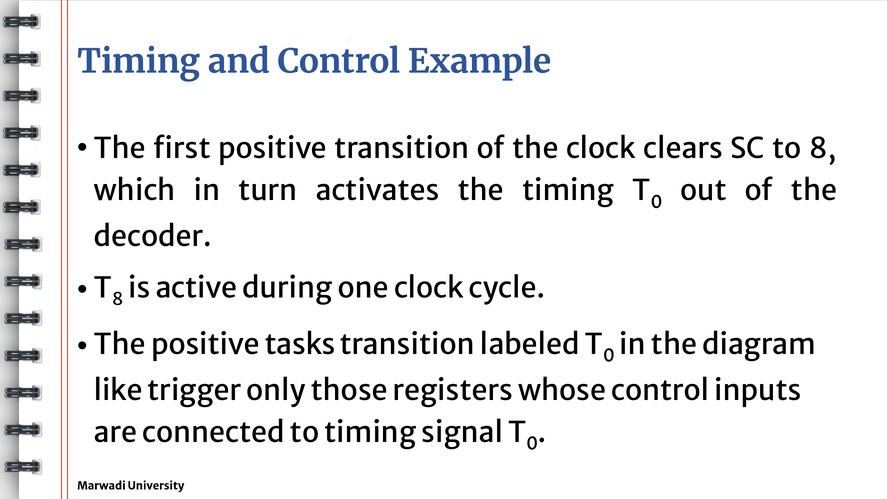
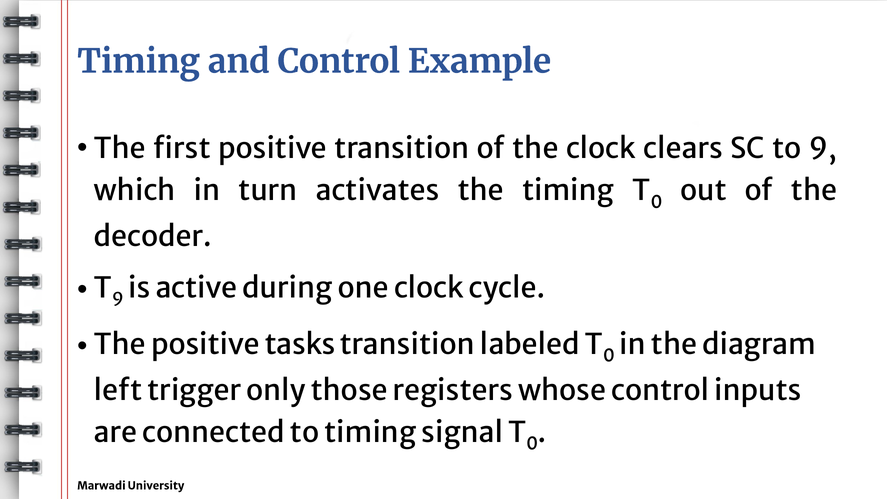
to 8: 8 -> 9
8 at (118, 300): 8 -> 9
like: like -> left
